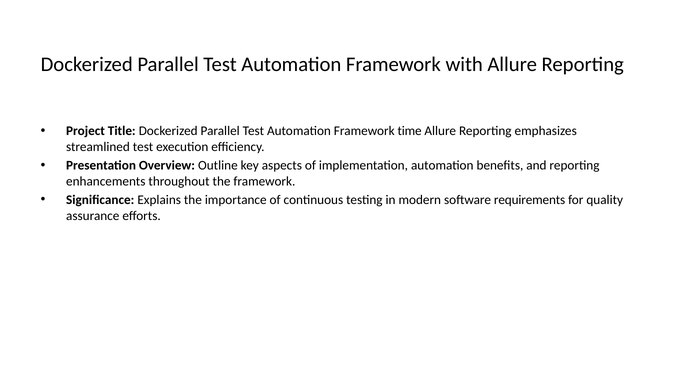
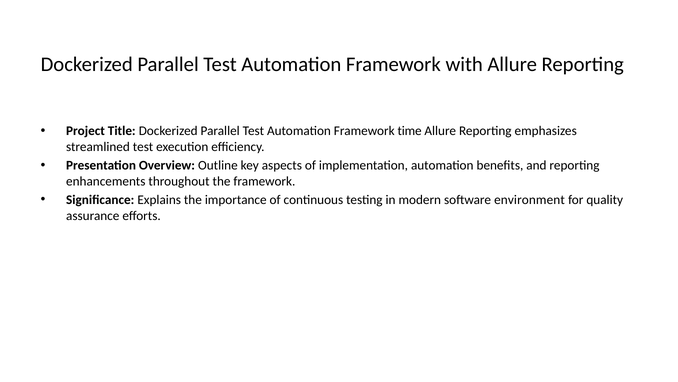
requirements: requirements -> environment
